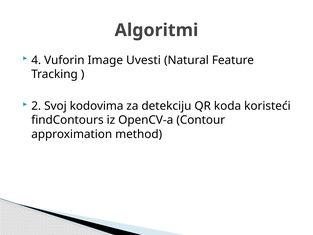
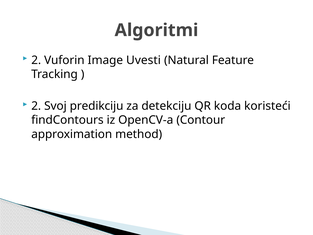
4 at (36, 60): 4 -> 2
kodovima: kodovima -> predikciju
